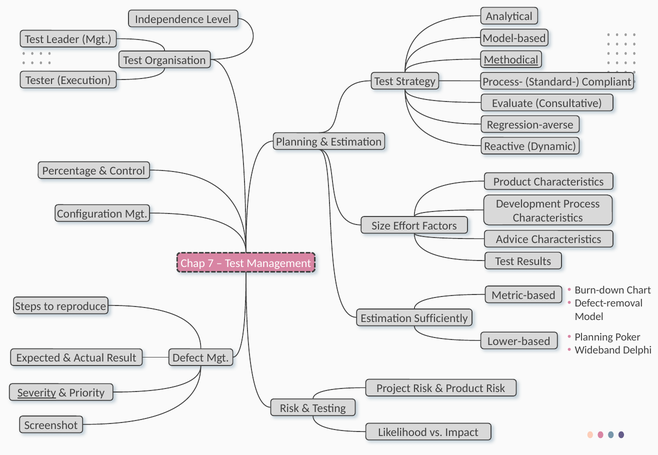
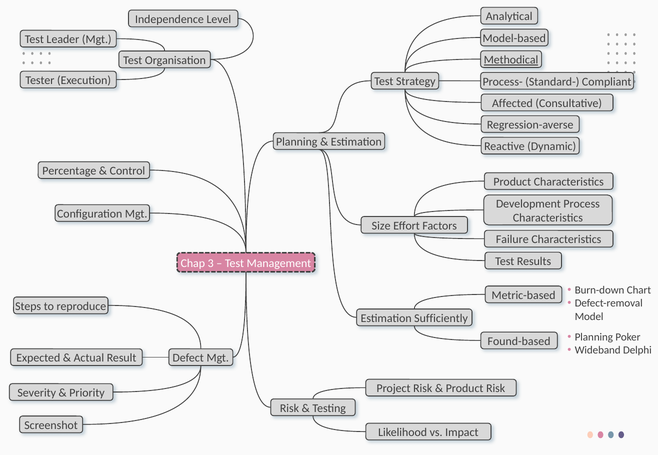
Evaluate: Evaluate -> Affected
Advice: Advice -> Failure
7: 7 -> 3
Lower-based: Lower-based -> Found-based
Severity underline: present -> none
